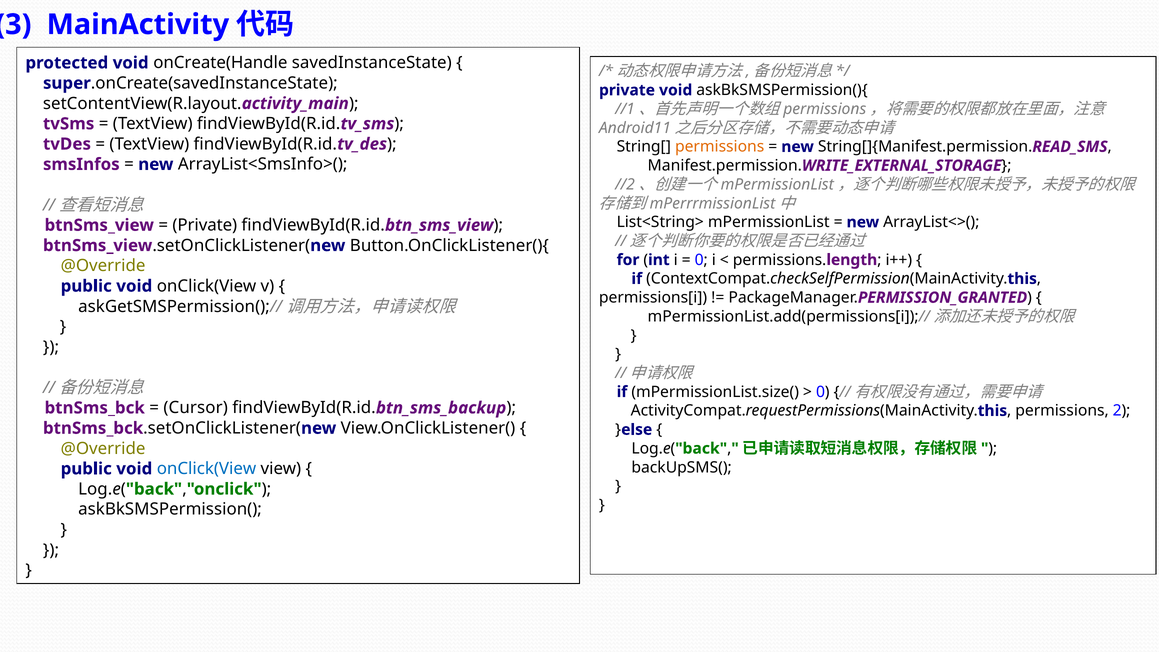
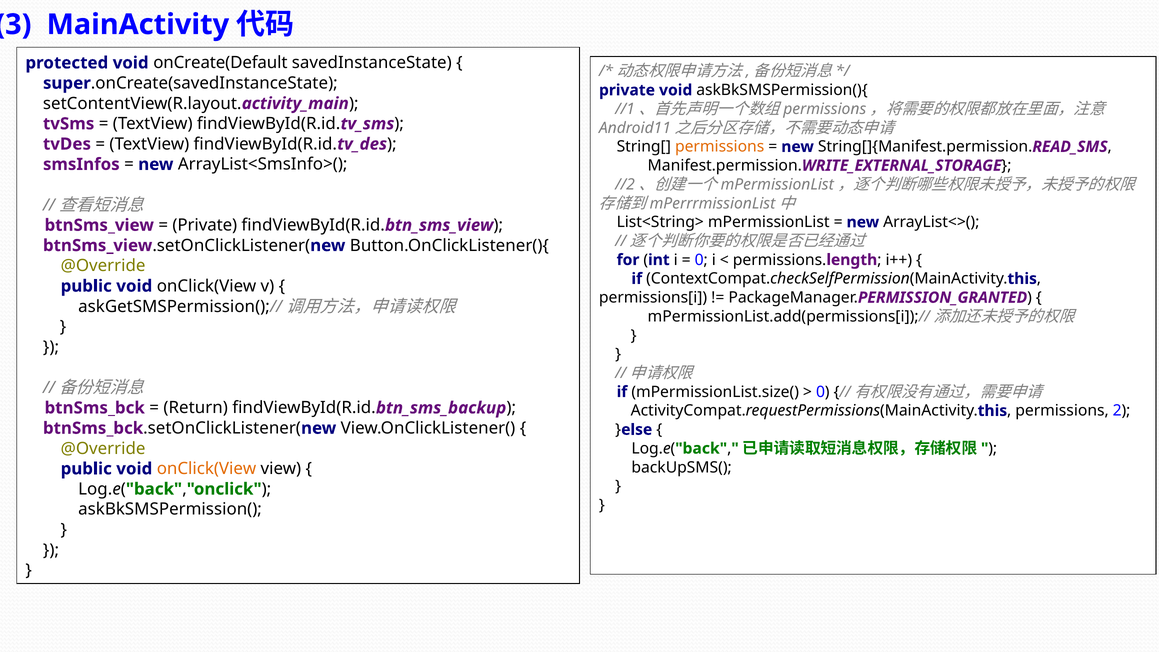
onCreate(Handle: onCreate(Handle -> onCreate(Default
Cursor: Cursor -> Return
onClick(View at (207, 469) colour: blue -> orange
